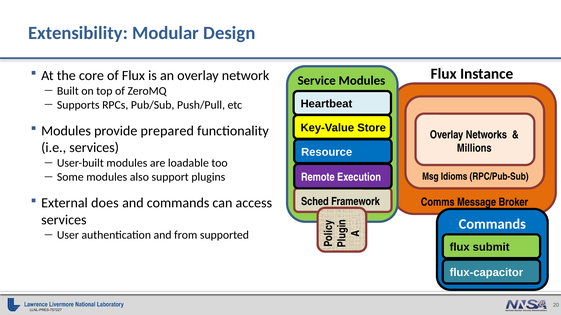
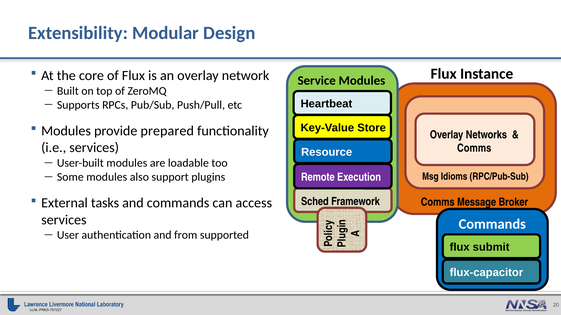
Millions at (474, 148): Millions -> Comms
does: does -> tasks
